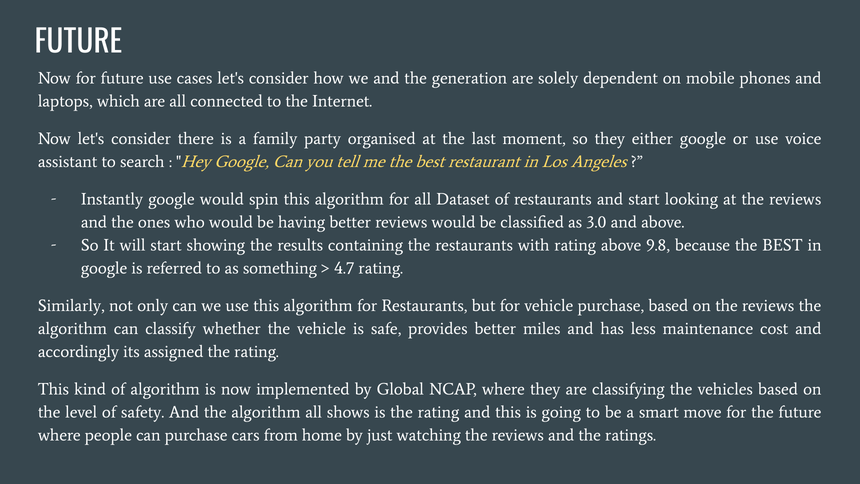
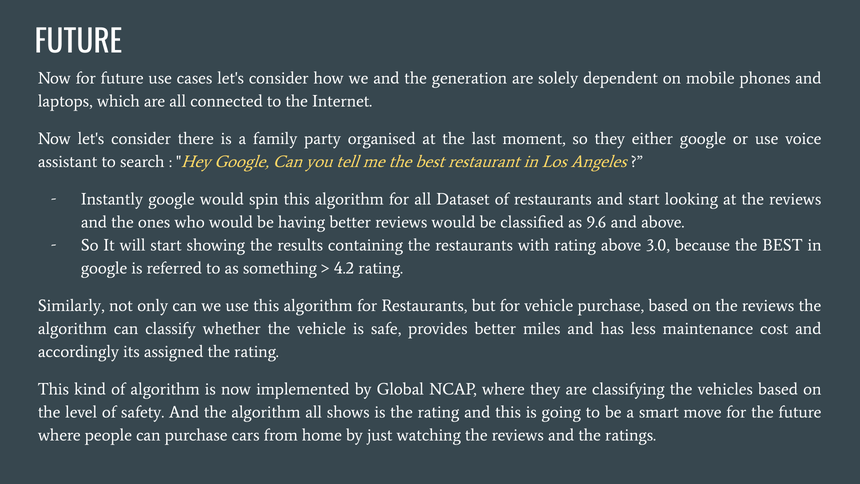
3.0: 3.0 -> 9.6
9.8: 9.8 -> 3.0
4.7: 4.7 -> 4.2
